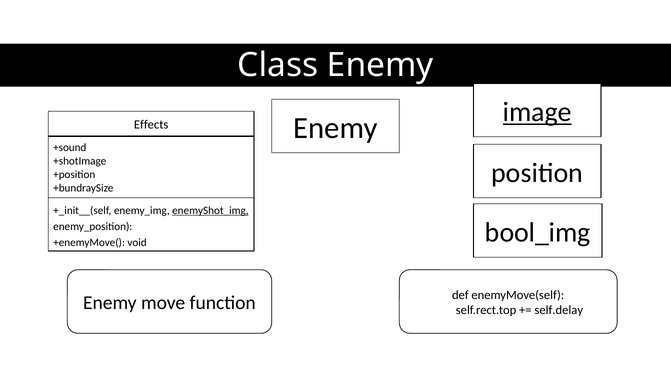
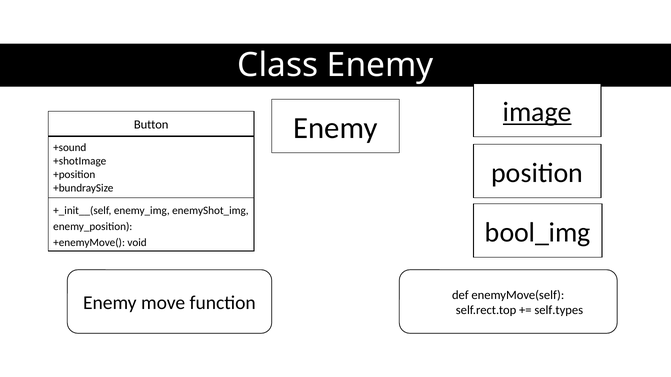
Effects: Effects -> Button
enemyShot_img underline: present -> none
self.delay: self.delay -> self.types
